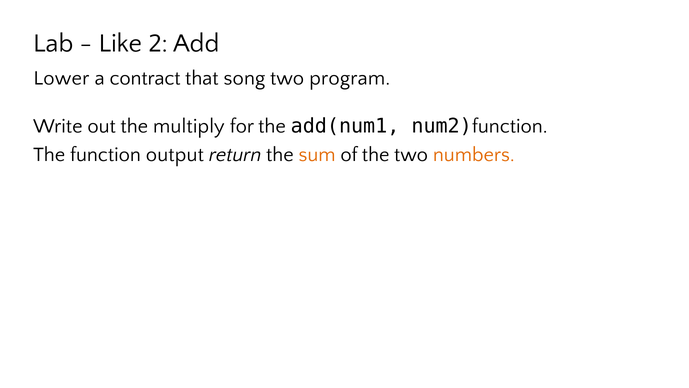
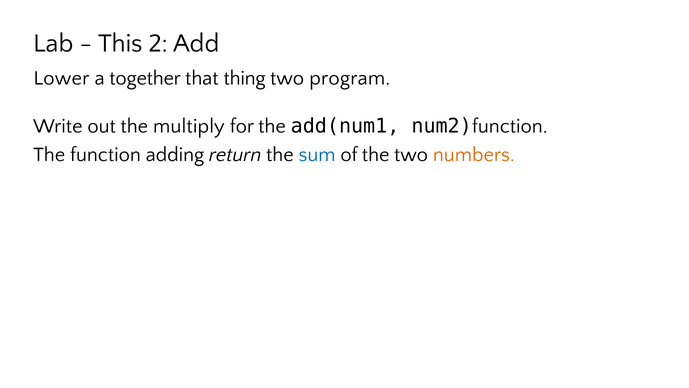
Like: Like -> This
contract: contract -> together
song: song -> thing
output: output -> adding
sum colour: orange -> blue
